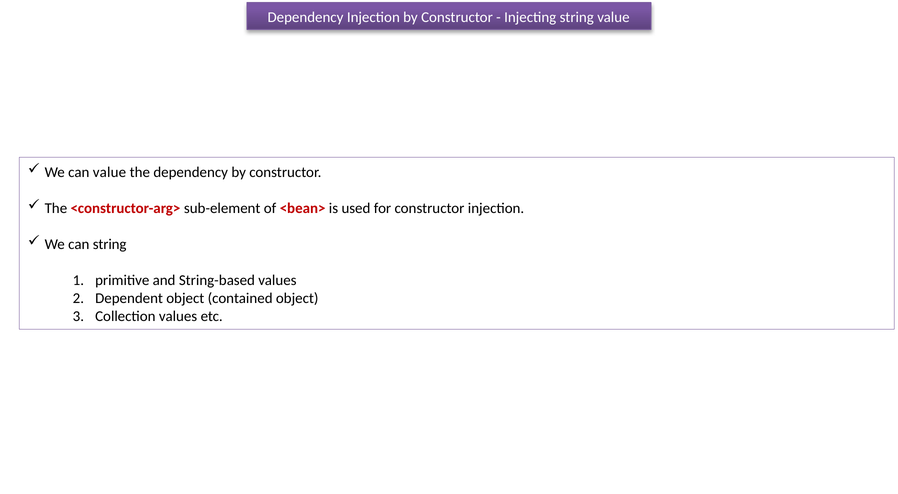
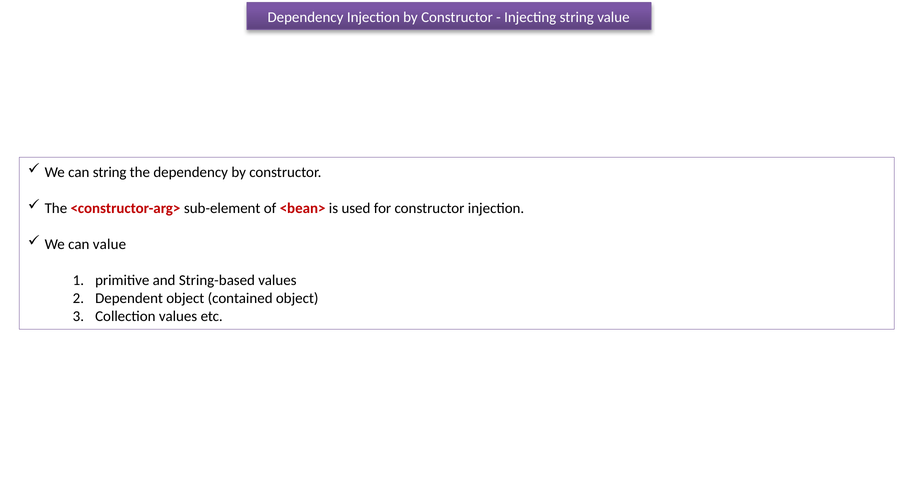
can value: value -> string
can string: string -> value
